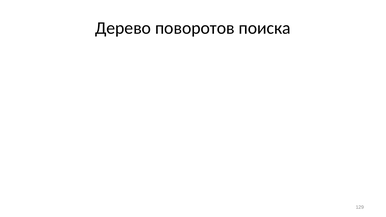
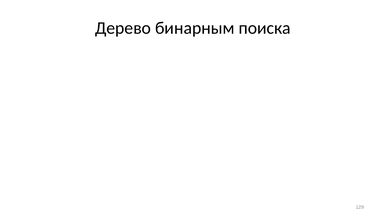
поворотов: поворотов -> бинарным
